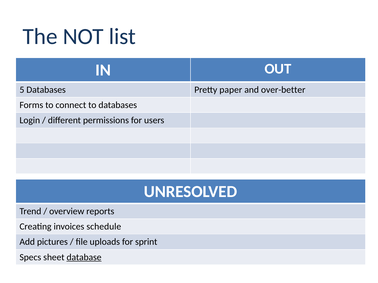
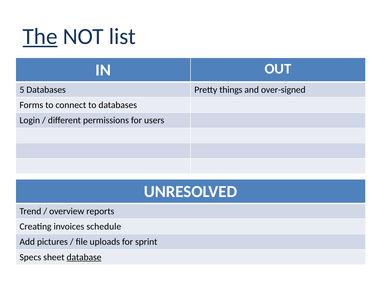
The underline: none -> present
paper: paper -> things
over-better: over-better -> over-signed
